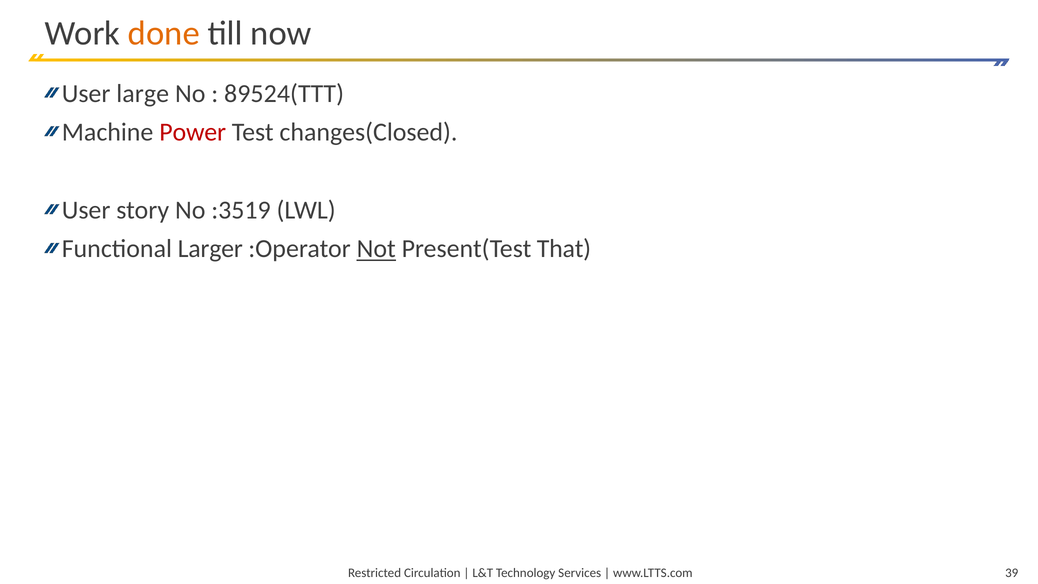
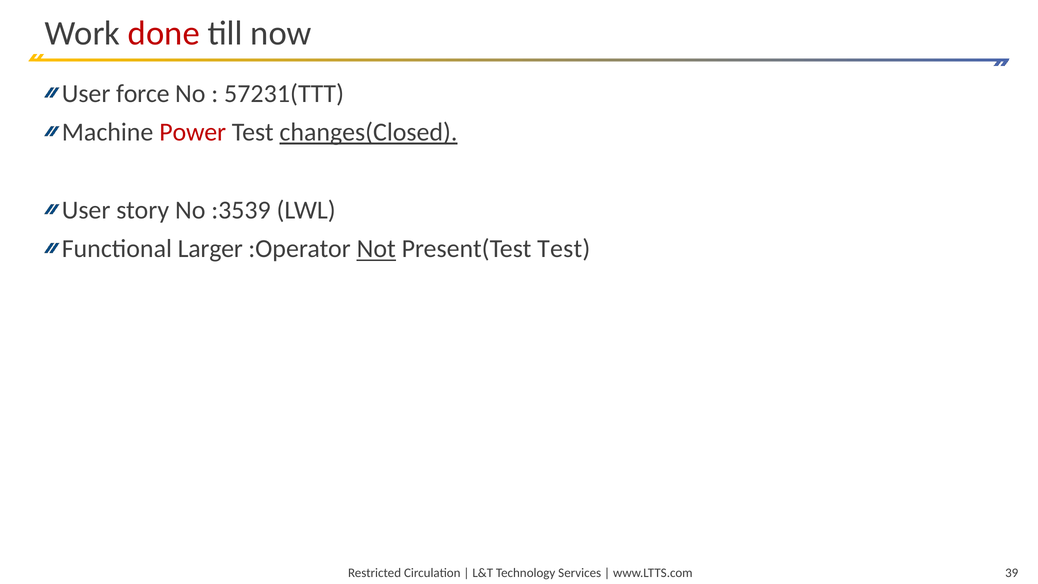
done colour: orange -> red
large: large -> force
89524(TTT: 89524(TTT -> 57231(TTT
changes(Closed underline: none -> present
:3519: :3519 -> :3539
Present(Test That: That -> Test
